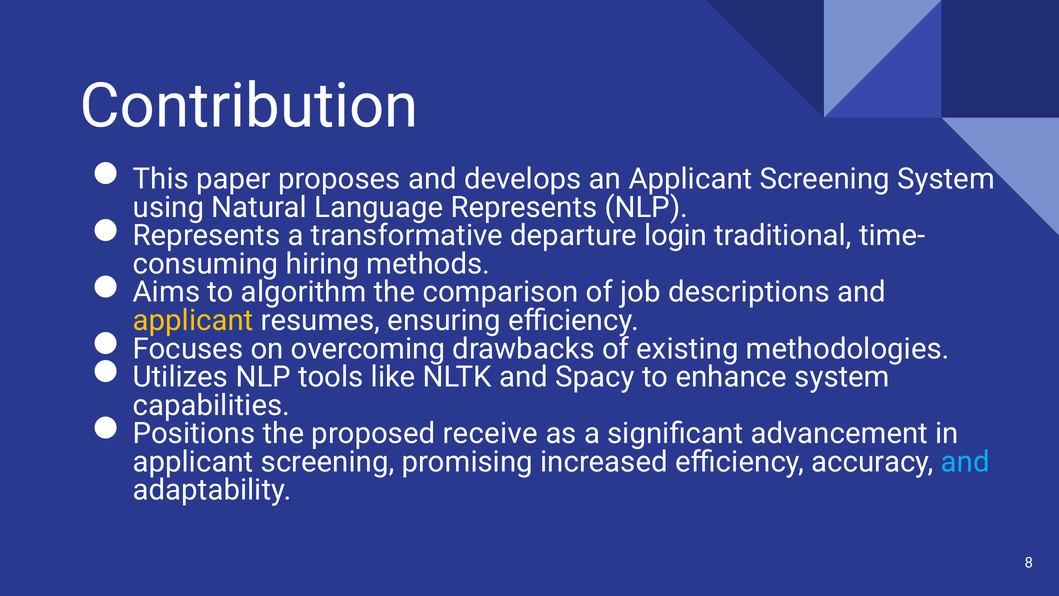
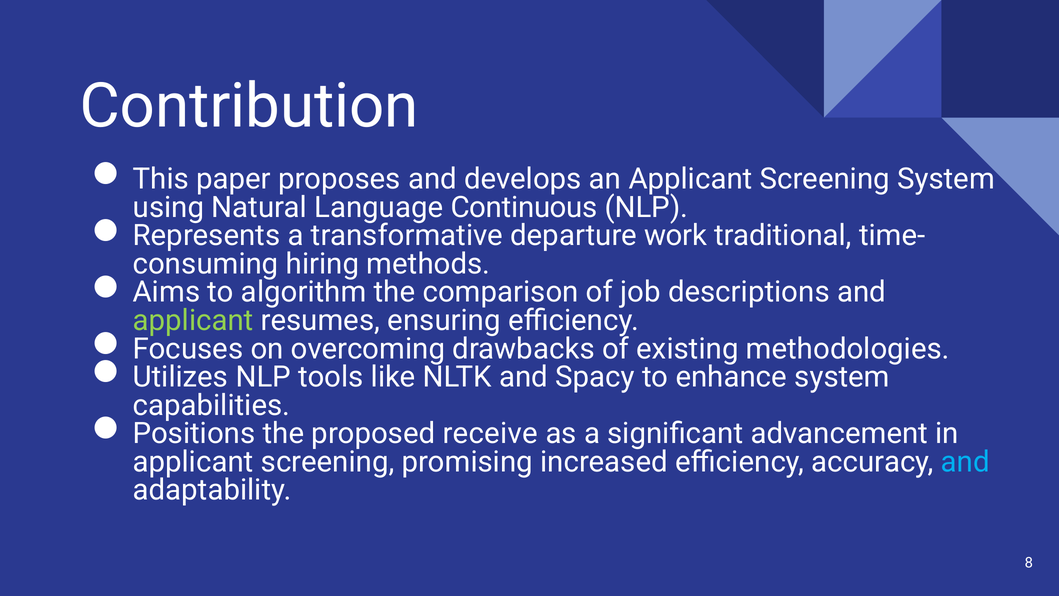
Language Represents: Represents -> Continuous
login: login -> work
applicant at (193, 320) colour: yellow -> light green
